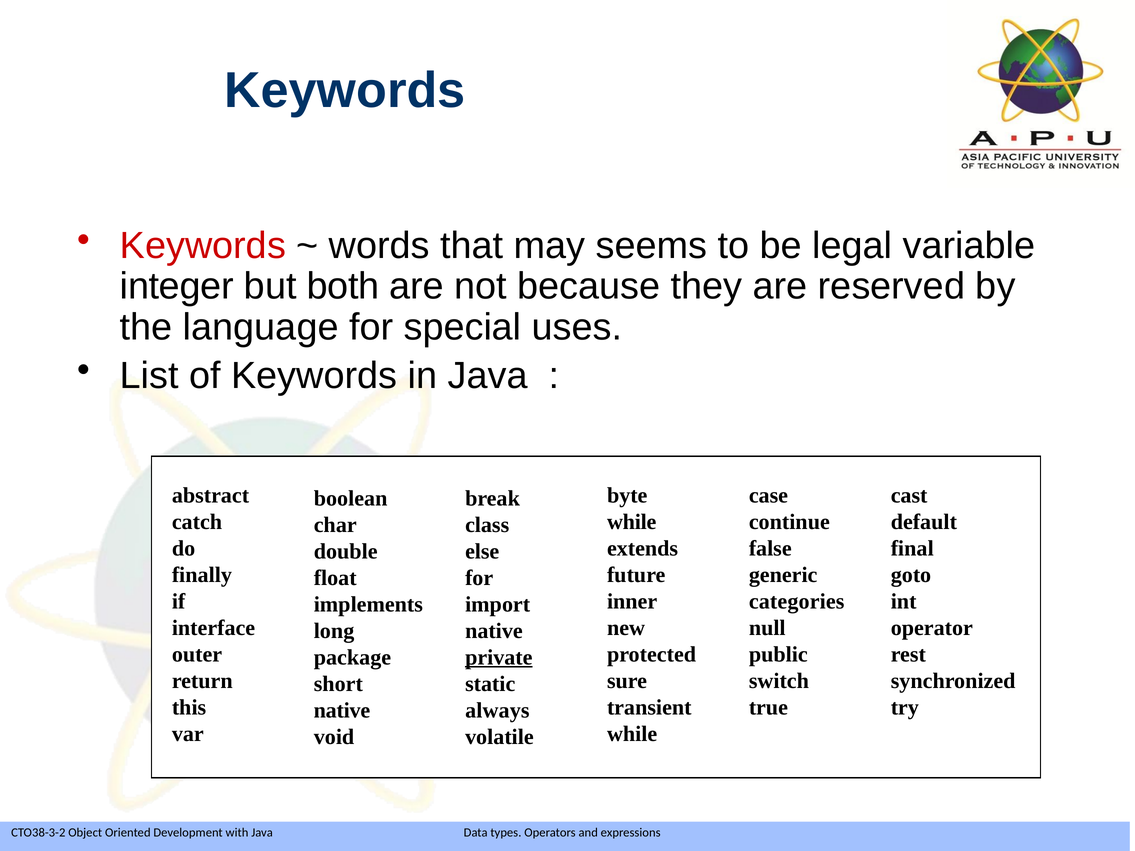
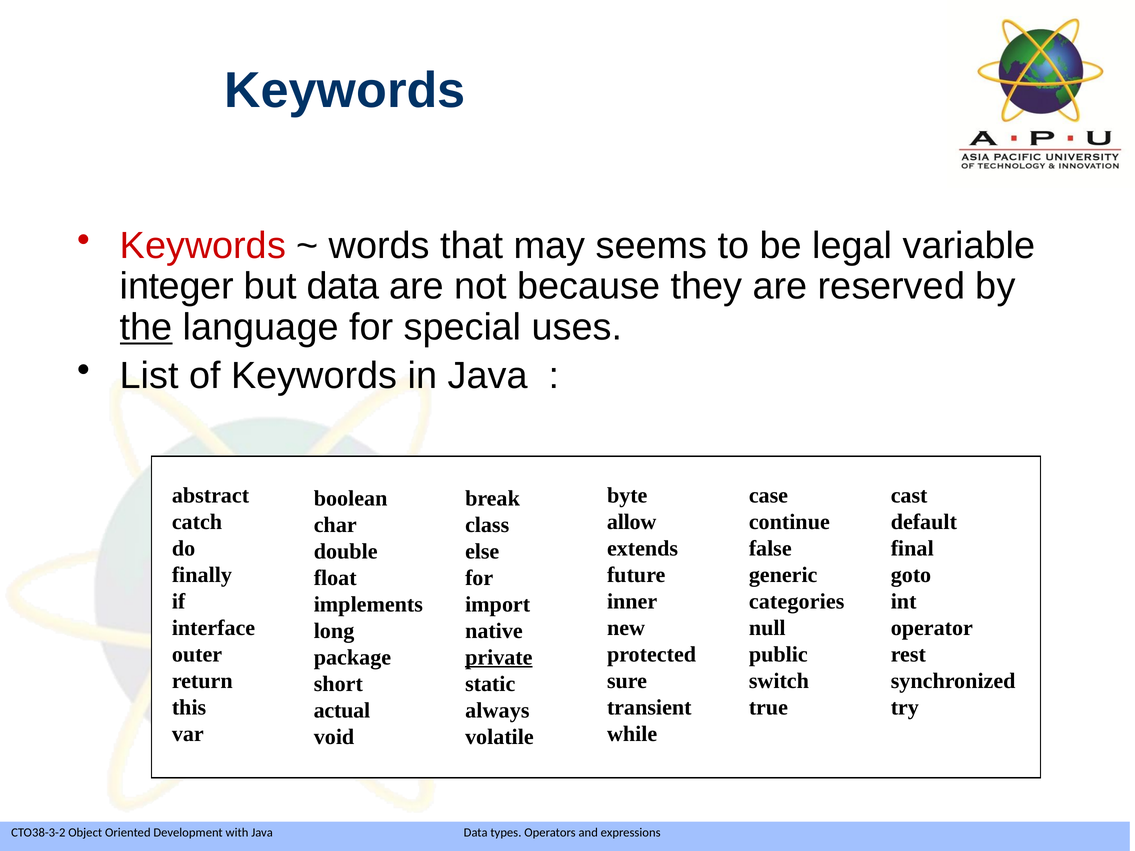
but both: both -> data
the underline: none -> present
while at (632, 522): while -> allow
native at (342, 711): native -> actual
